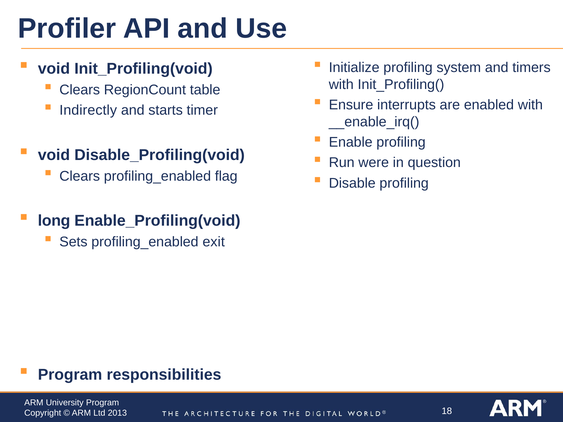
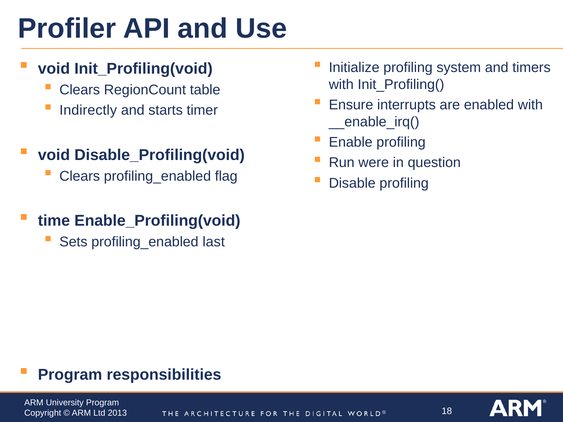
long: long -> time
exit: exit -> last
